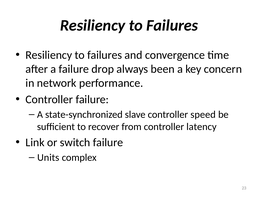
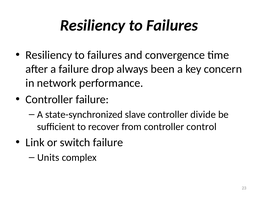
speed: speed -> divide
latency: latency -> control
